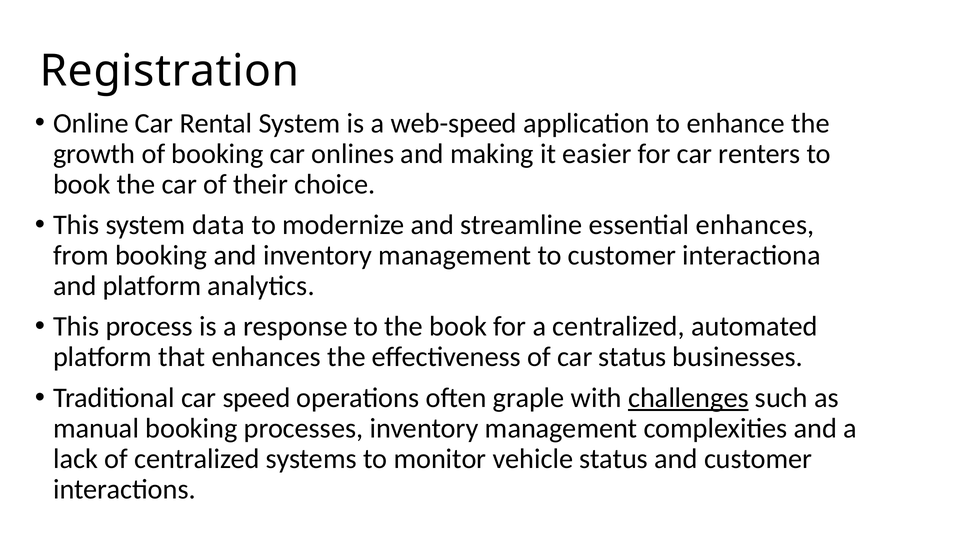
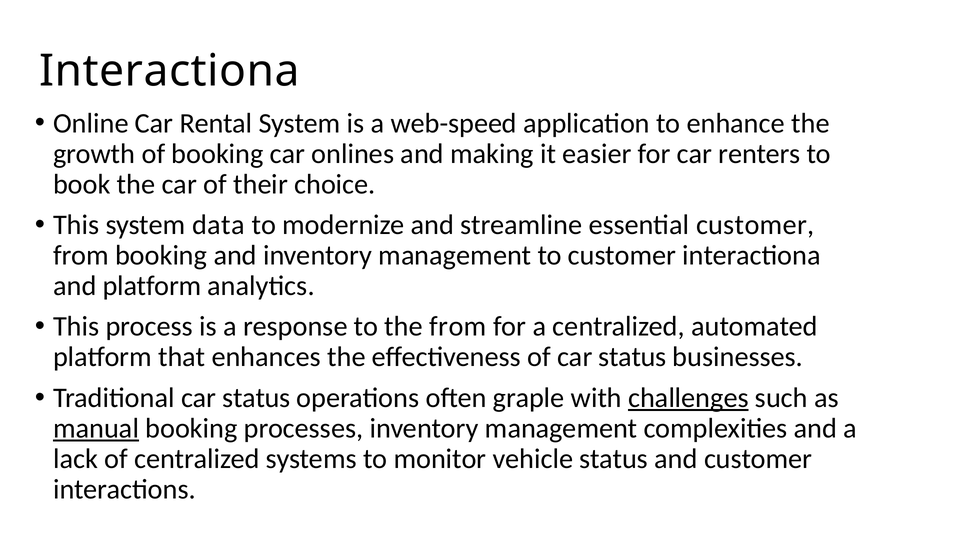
Registration at (169, 71): Registration -> Interactiona
essential enhances: enhances -> customer
the book: book -> from
Traditional car speed: speed -> status
manual underline: none -> present
